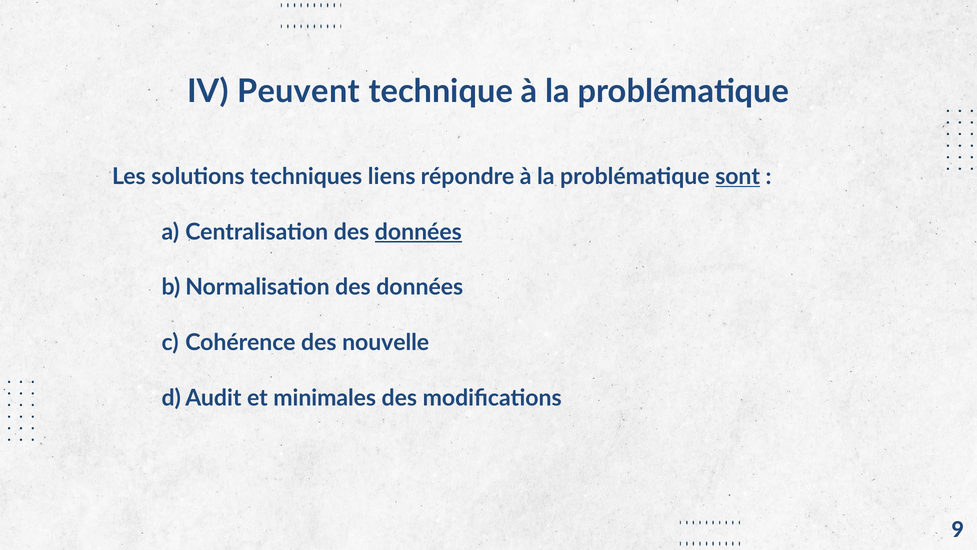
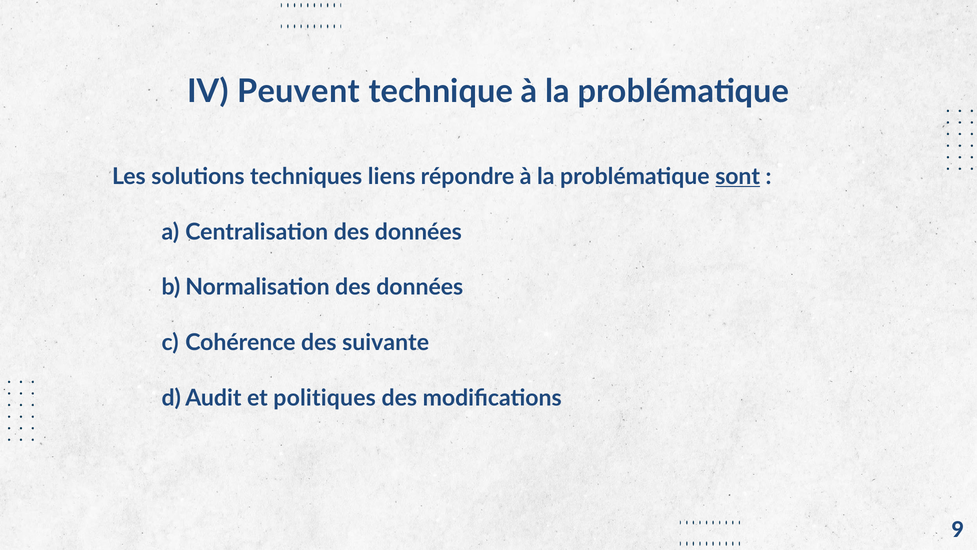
données at (418, 232) underline: present -> none
nouvelle: nouvelle -> suivante
minimales: minimales -> politiques
